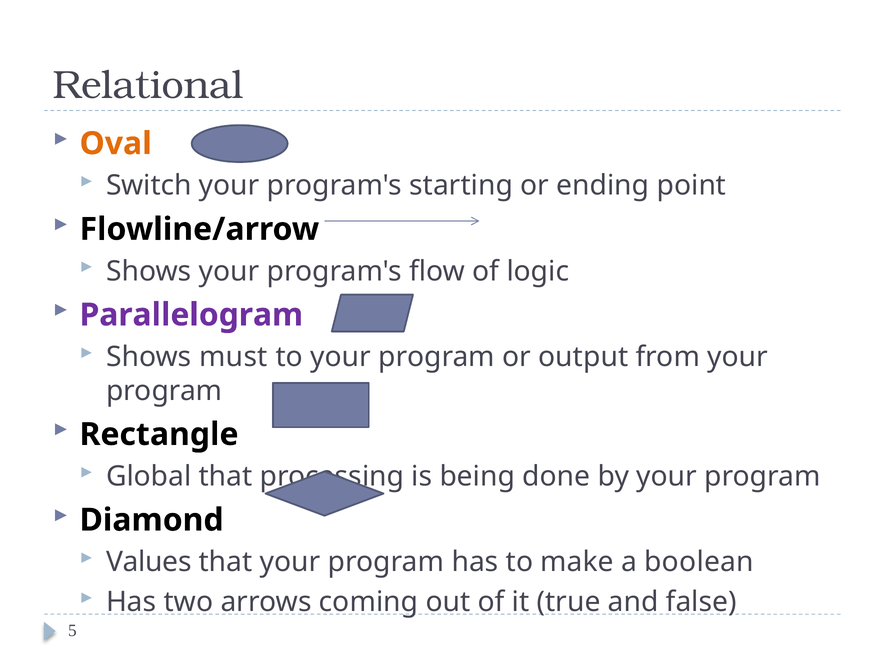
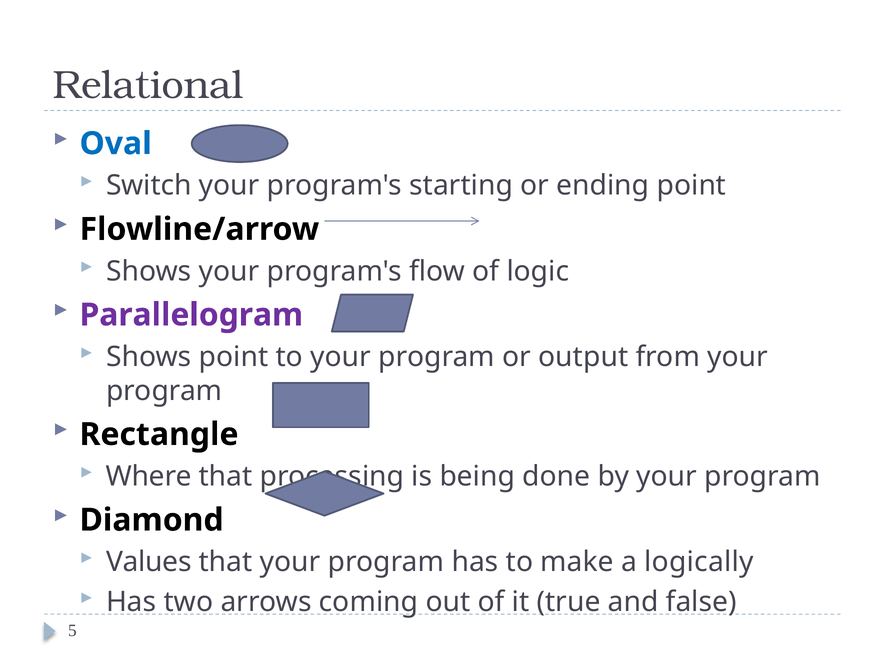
Oval colour: orange -> blue
Shows must: must -> point
Global: Global -> Where
boolean: boolean -> logically
